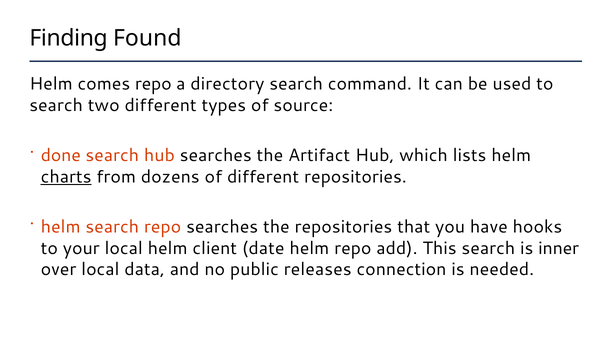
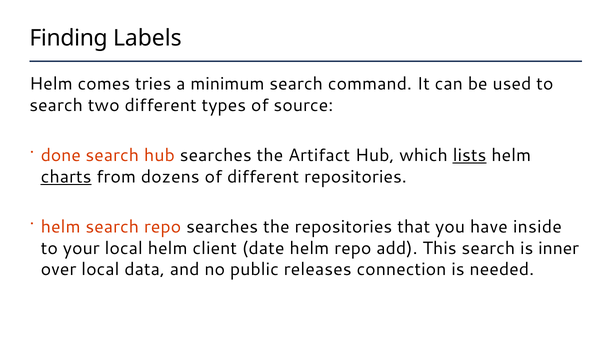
Found: Found -> Labels
comes repo: repo -> tries
directory: directory -> minimum
lists underline: none -> present
hooks: hooks -> inside
